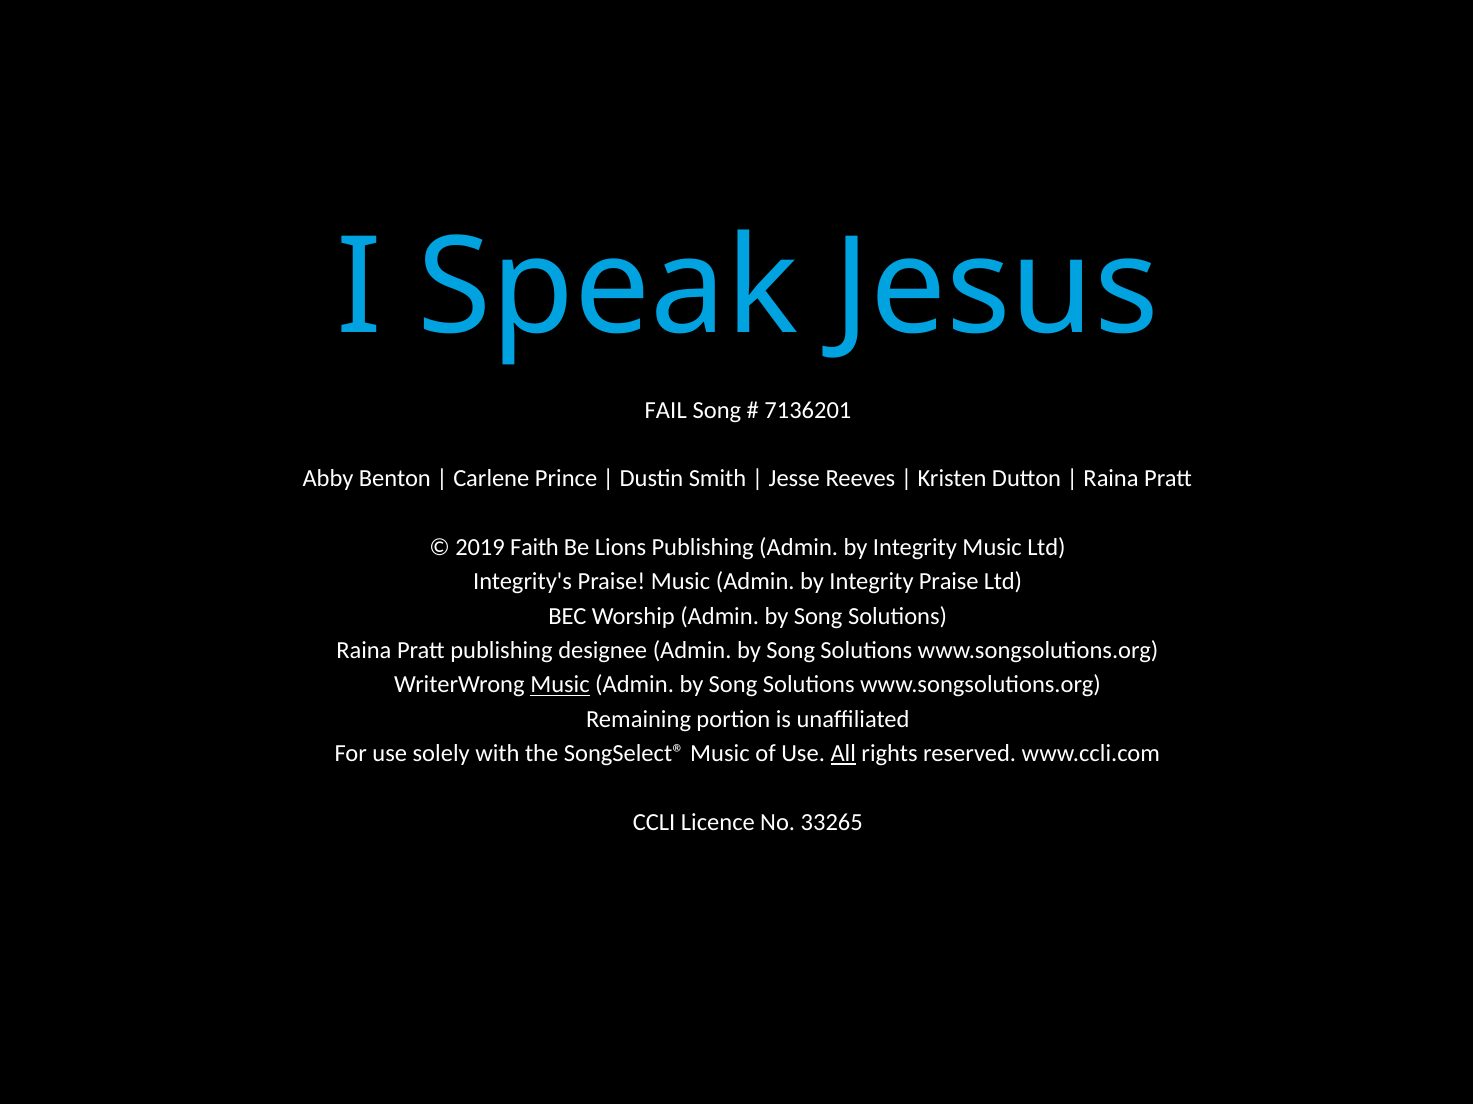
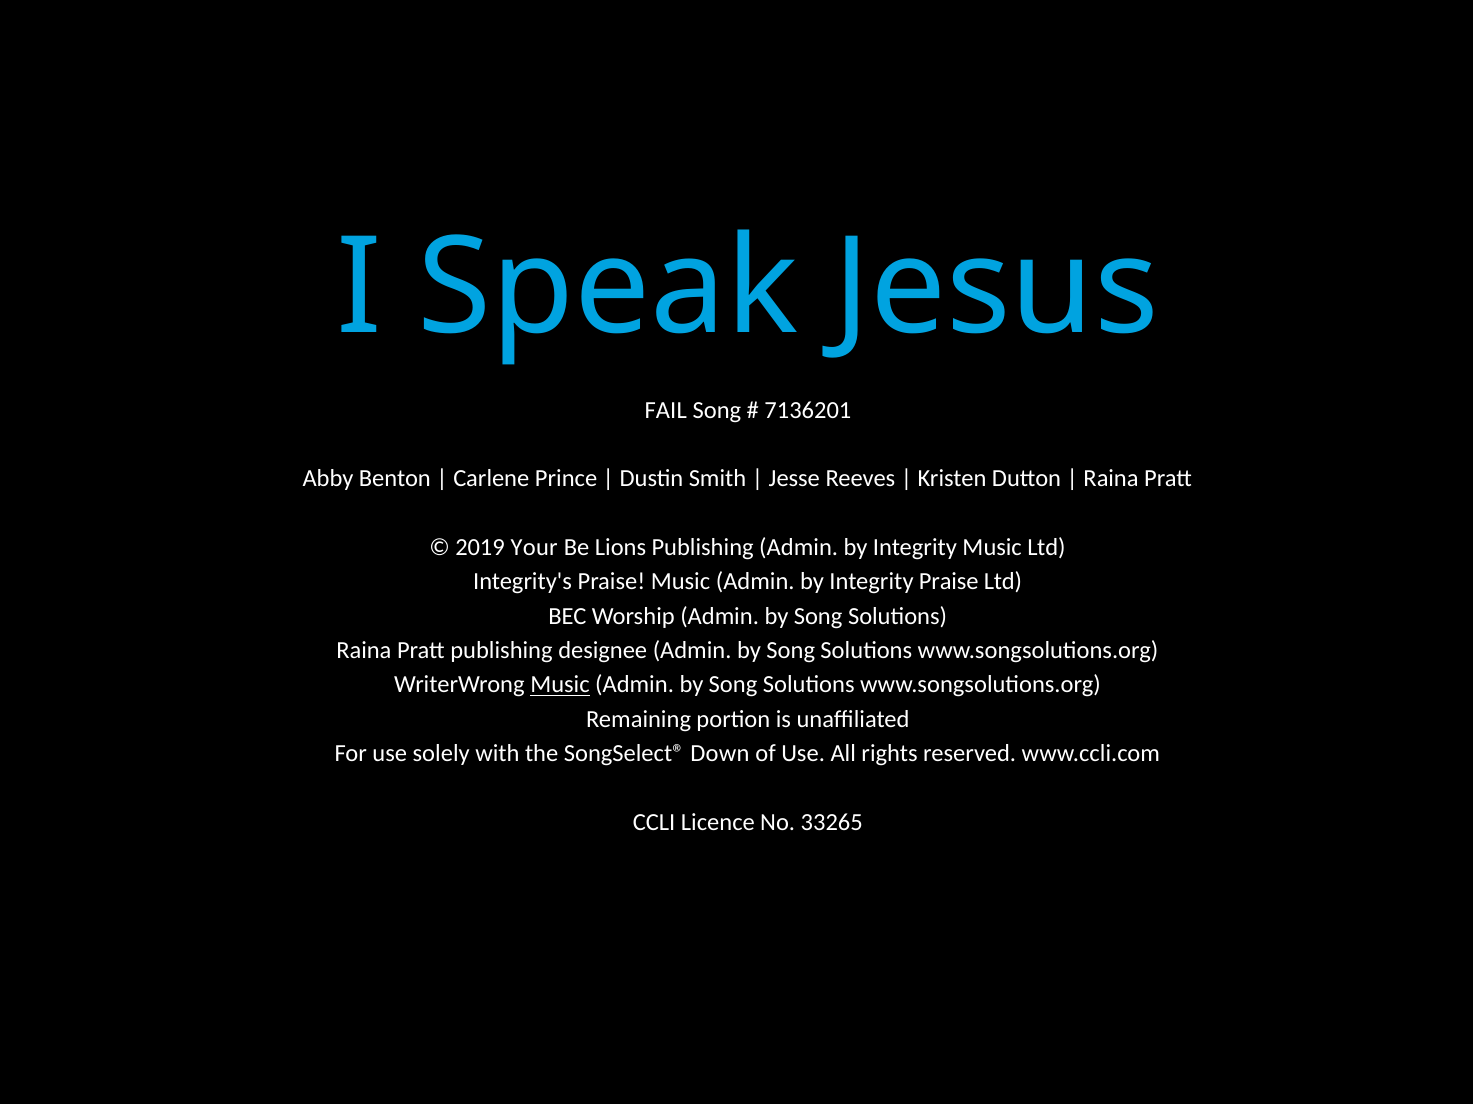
Faith: Faith -> Your
SongSelect® Music: Music -> Down
All underline: present -> none
